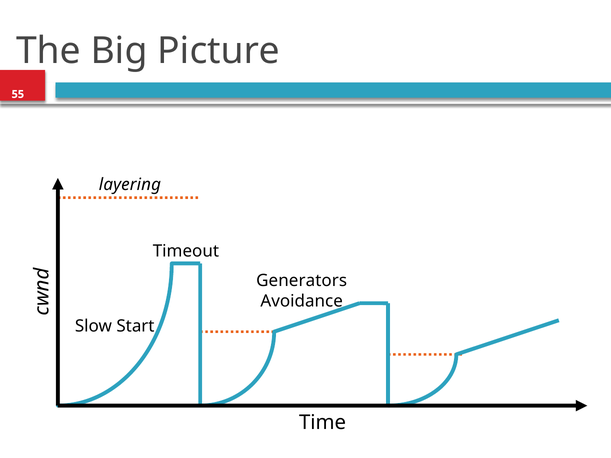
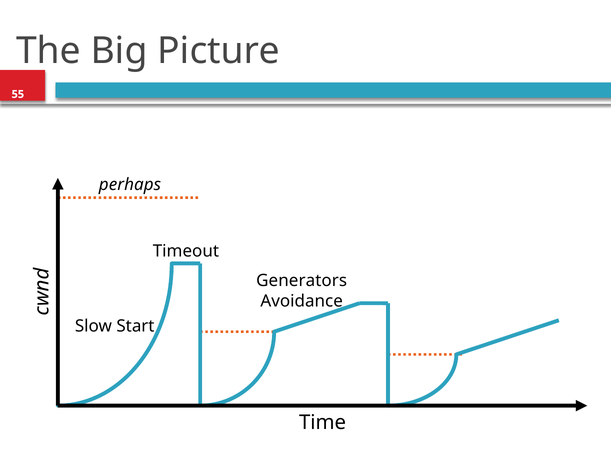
layering: layering -> perhaps
